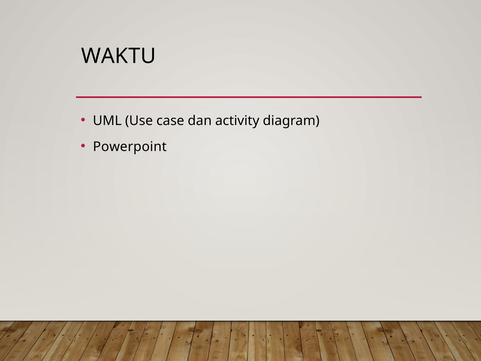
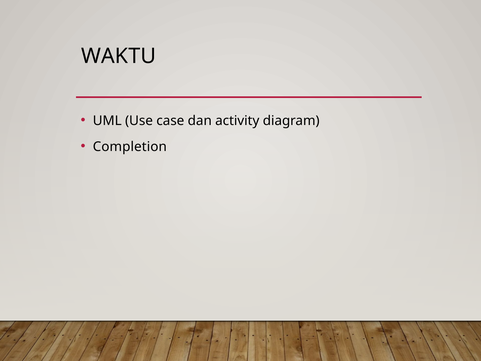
Powerpoint: Powerpoint -> Completion
